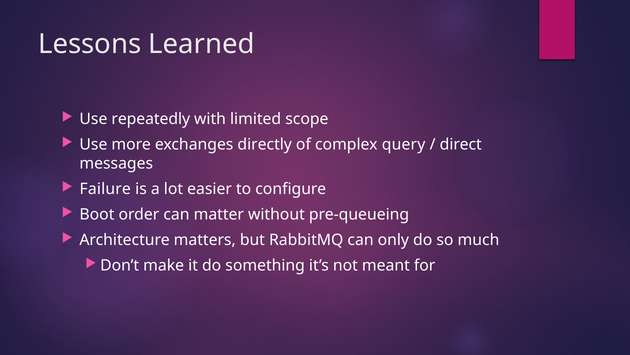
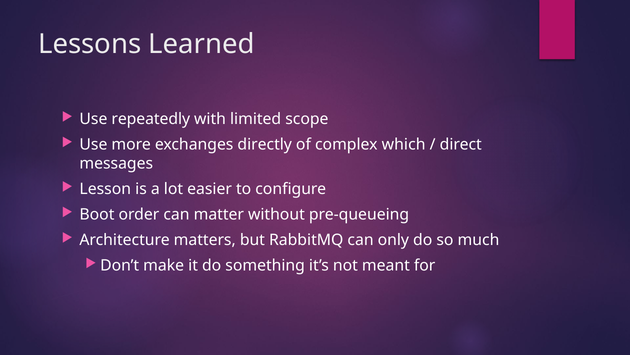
query: query -> which
Failure: Failure -> Lesson
